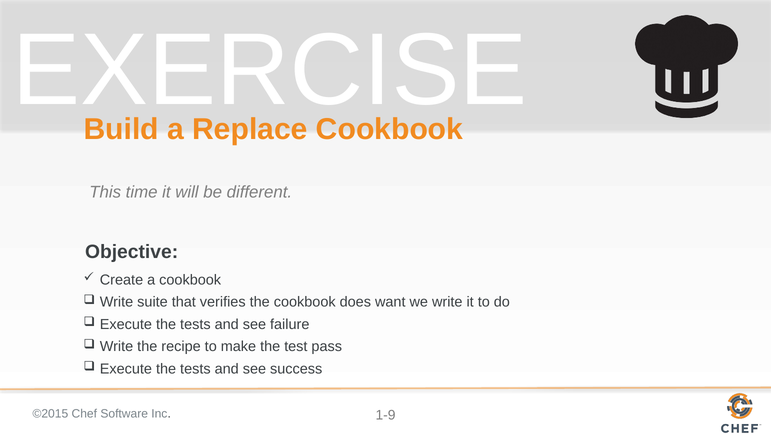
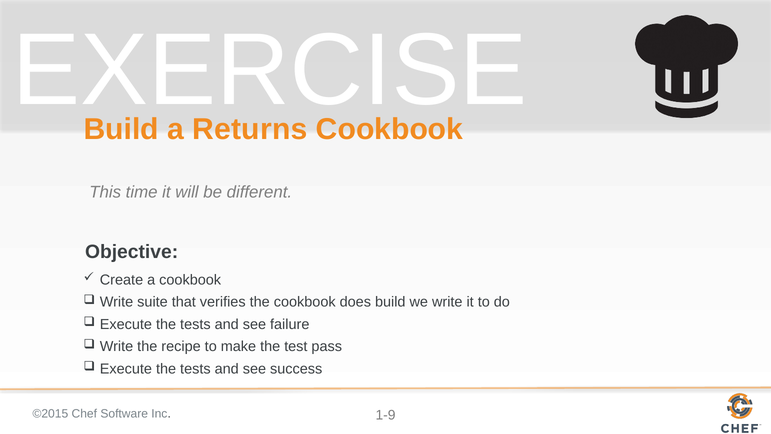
Replace: Replace -> Returns
does want: want -> build
